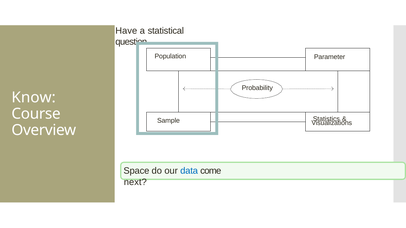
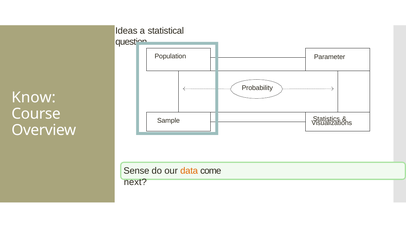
Have: Have -> Ideas
Space: Space -> Sense
data colour: blue -> orange
